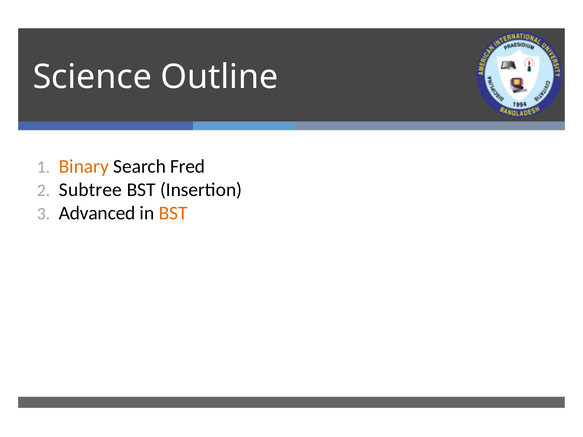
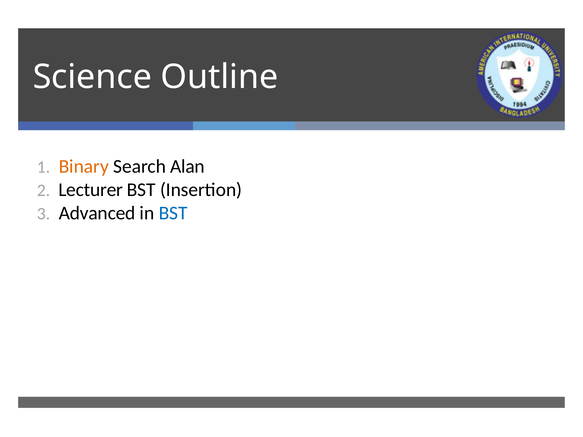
Fred: Fred -> Alan
Subtree: Subtree -> Lecturer
BST at (173, 213) colour: orange -> blue
